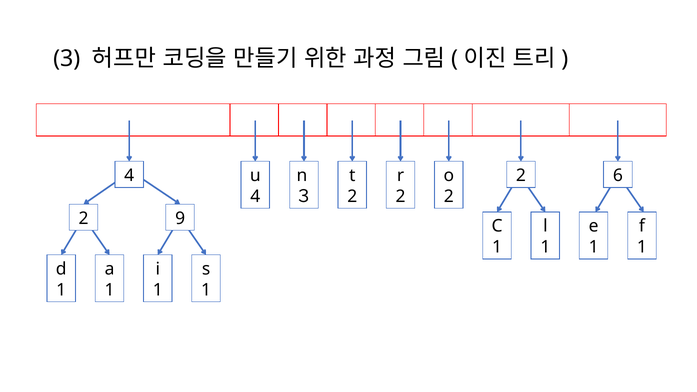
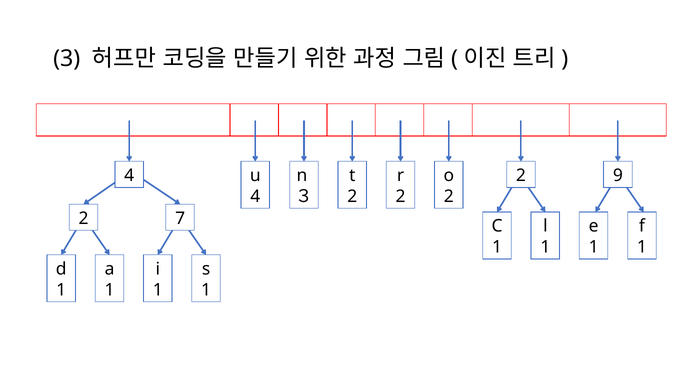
6: 6 -> 9
9: 9 -> 7
